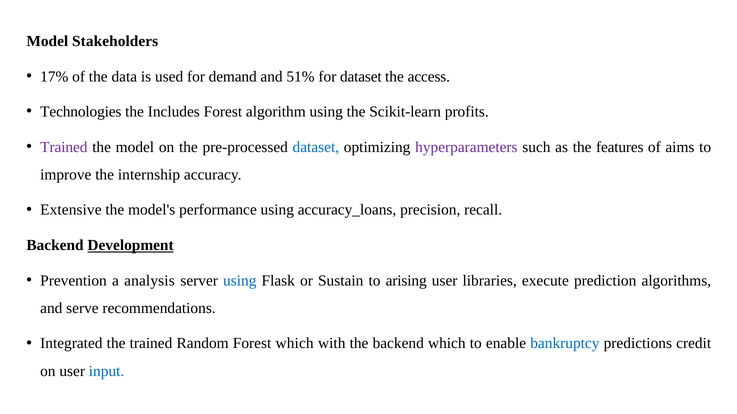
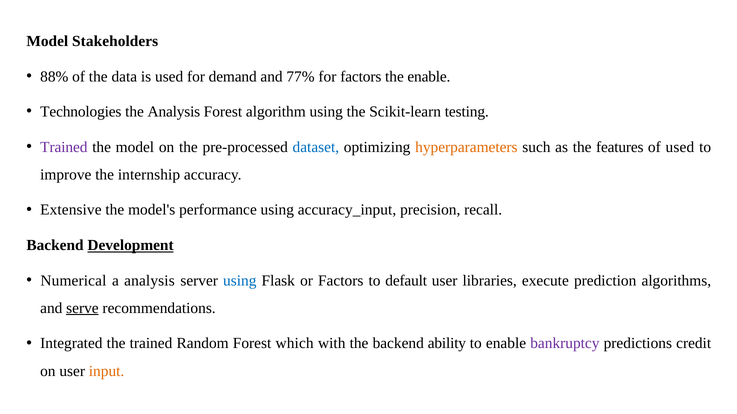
17%: 17% -> 88%
51%: 51% -> 77%
for dataset: dataset -> factors
the access: access -> enable
the Includes: Includes -> Analysis
profits: profits -> testing
hyperparameters colour: purple -> orange
of aims: aims -> used
accuracy_loans: accuracy_loans -> accuracy_input
Prevention: Prevention -> Numerical
or Sustain: Sustain -> Factors
arising: arising -> default
serve underline: none -> present
backend which: which -> ability
bankruptcy colour: blue -> purple
input colour: blue -> orange
